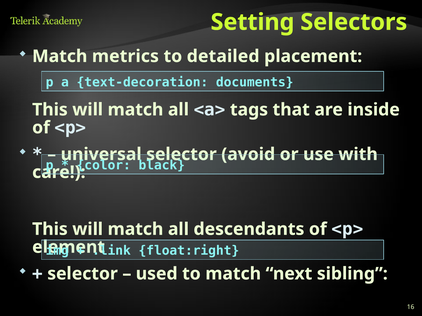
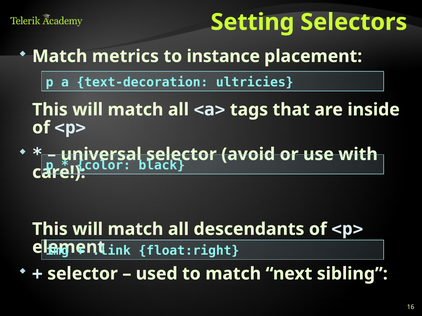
detailed: detailed -> instance
documents: documents -> ultricies
